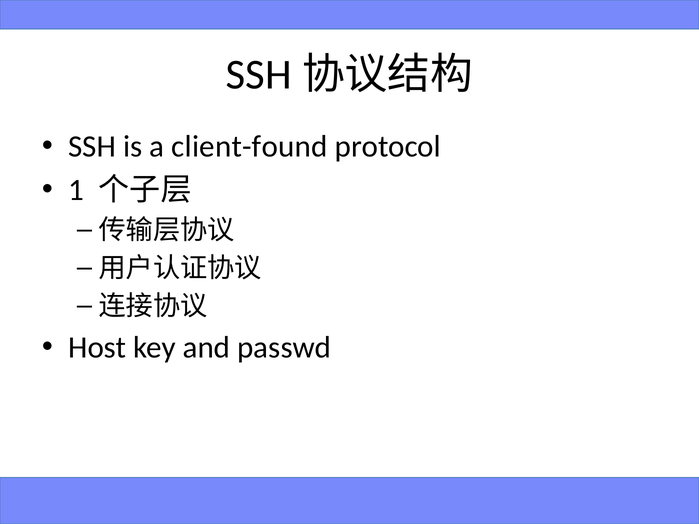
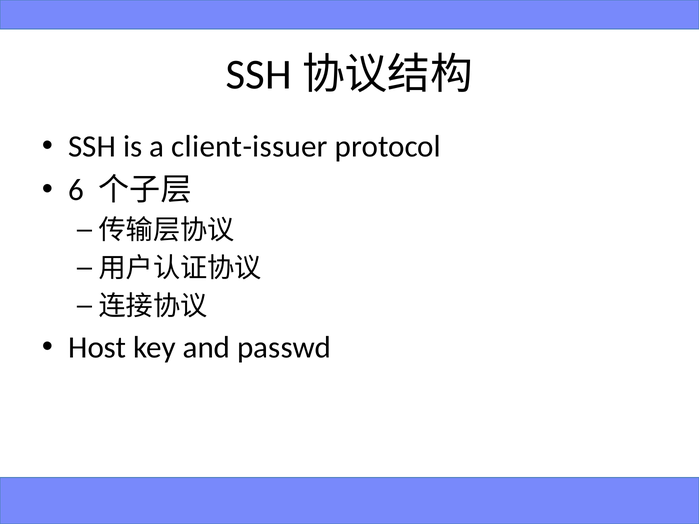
client-found: client-found -> client-issuer
1: 1 -> 6
